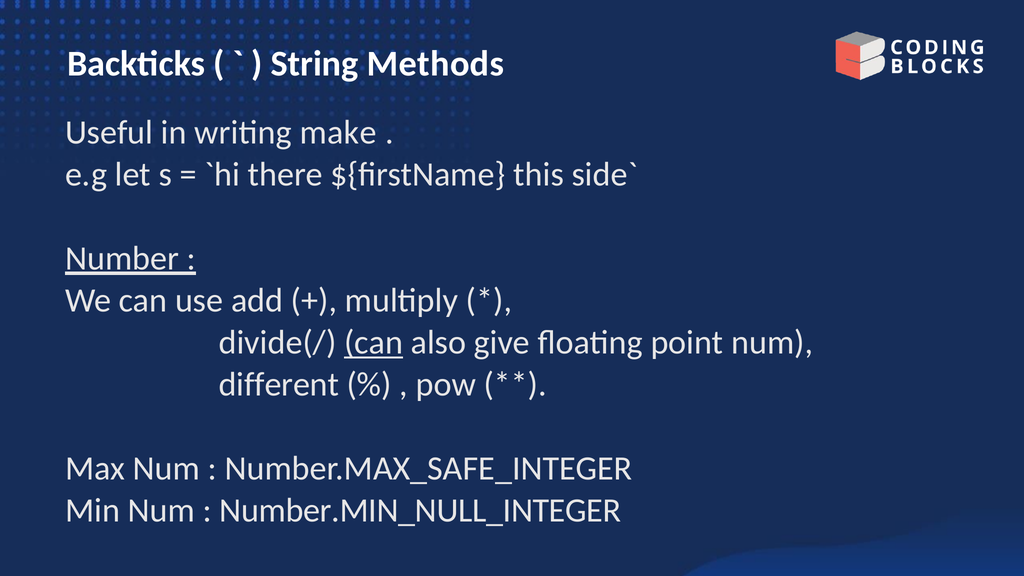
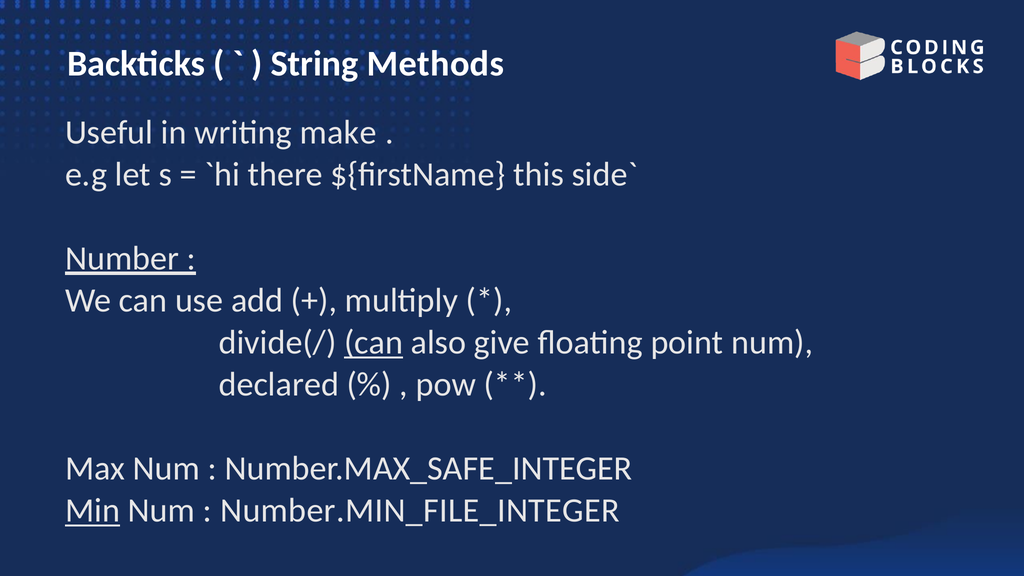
different: different -> declared
Min underline: none -> present
Number.MIN_NULL_INTEGER: Number.MIN_NULL_INTEGER -> Number.MIN_FILE_INTEGER
